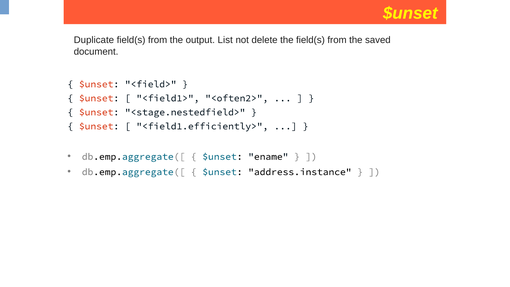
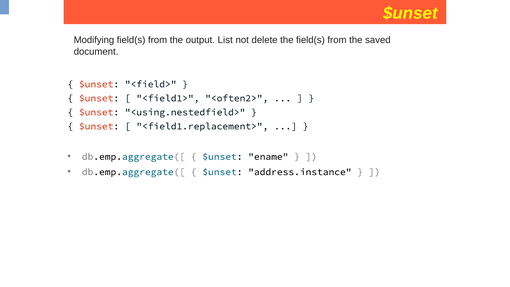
Duplicate: Duplicate -> Modifying
<stage.nestedfield>: <stage.nestedfield> -> <using.nestedfield>
<field1.efficiently>: <field1.efficiently> -> <field1.replacement>
